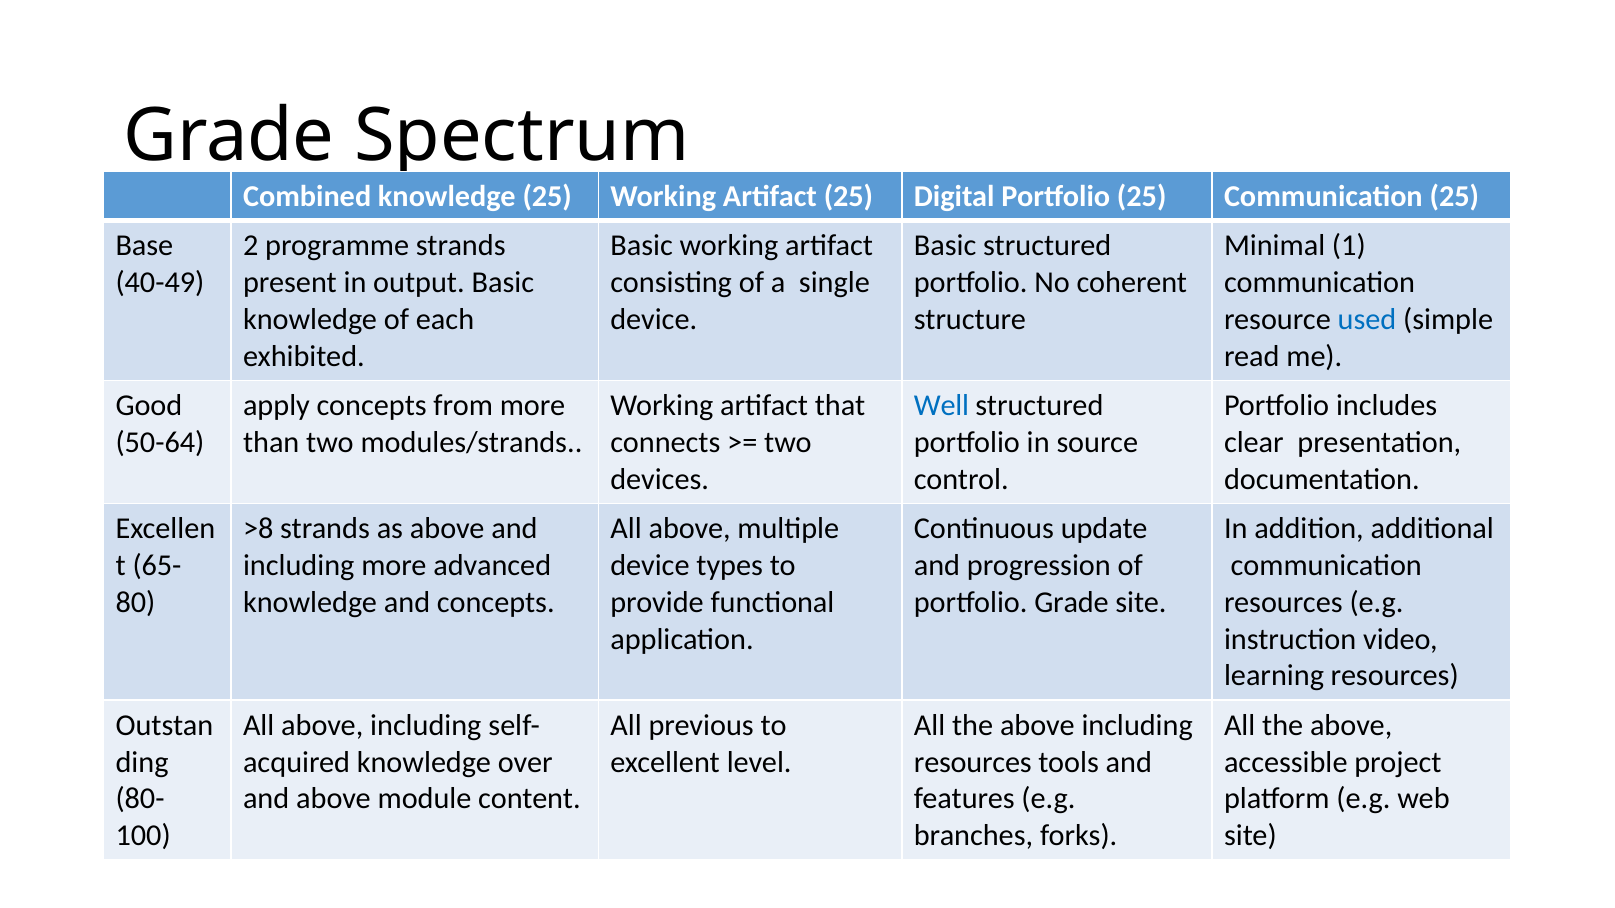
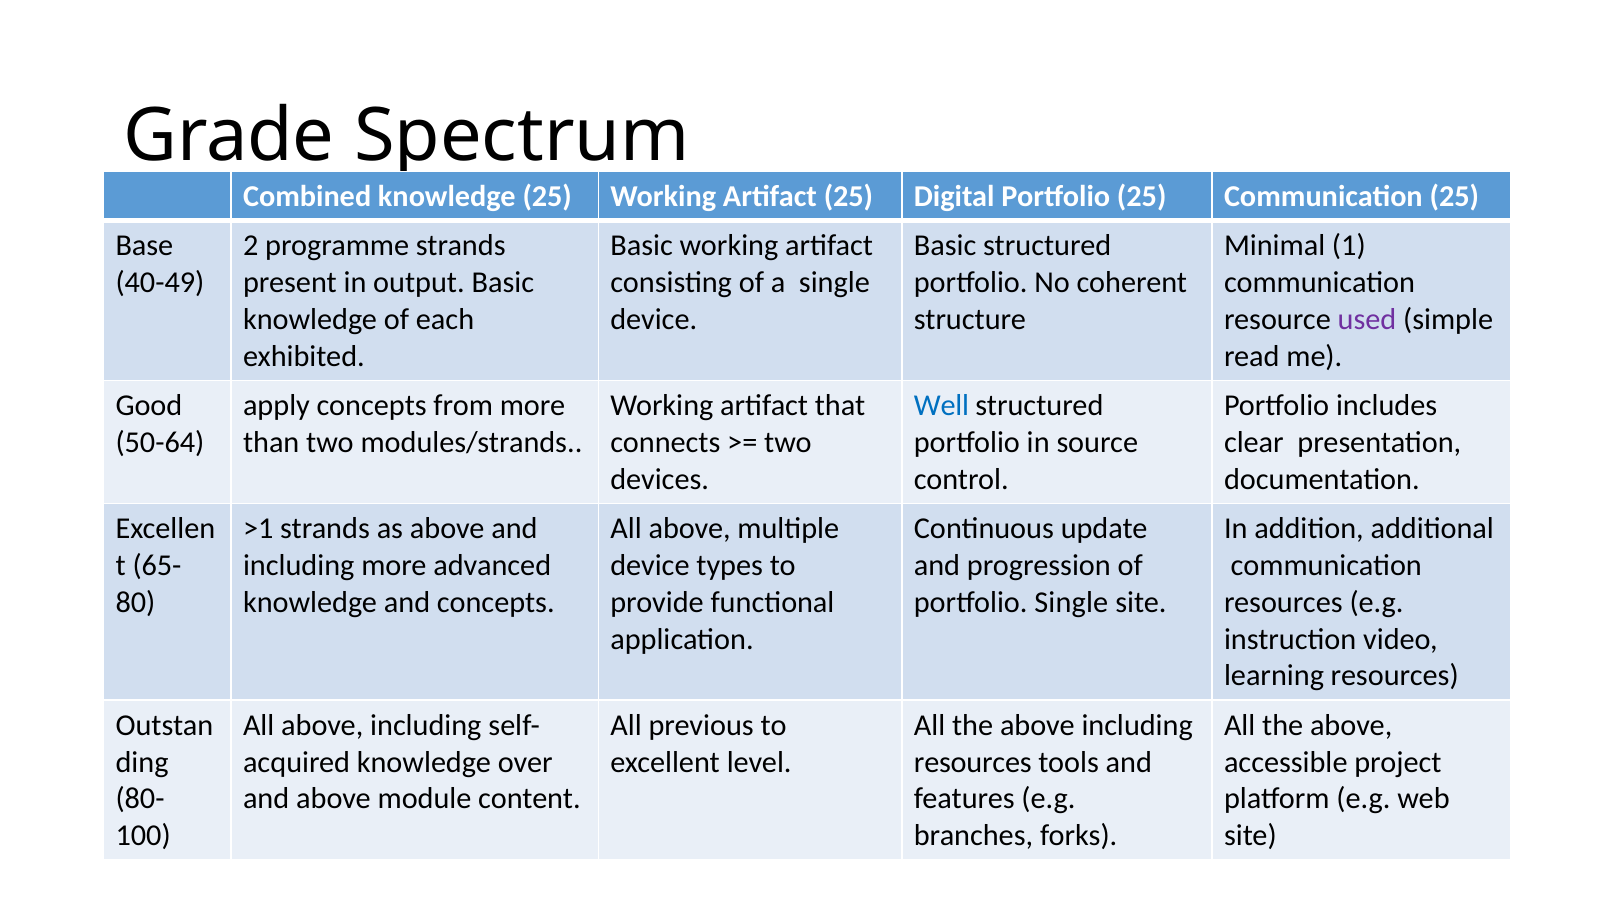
used colour: blue -> purple
>8: >8 -> >1
portfolio Grade: Grade -> Single
